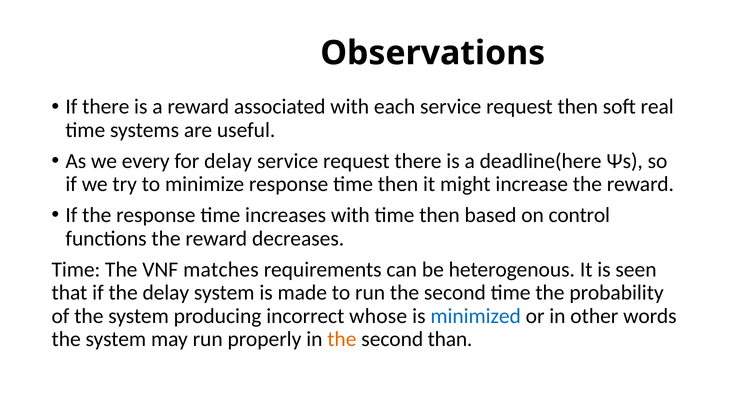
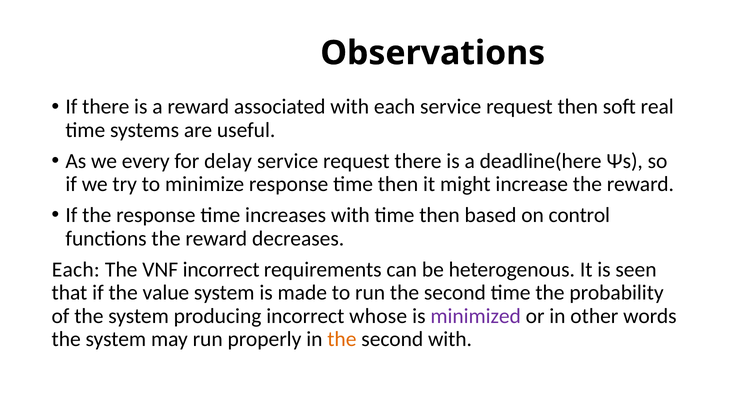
Time at (76, 269): Time -> Each
VNF matches: matches -> incorrect
the delay: delay -> value
minimized colour: blue -> purple
second than: than -> with
